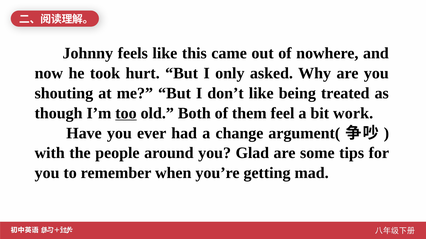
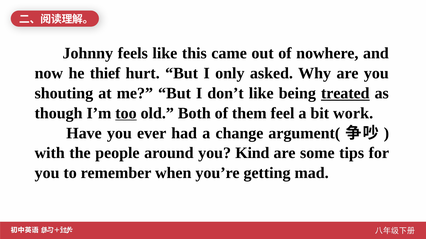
took: took -> thief
treated underline: none -> present
Glad: Glad -> Kind
